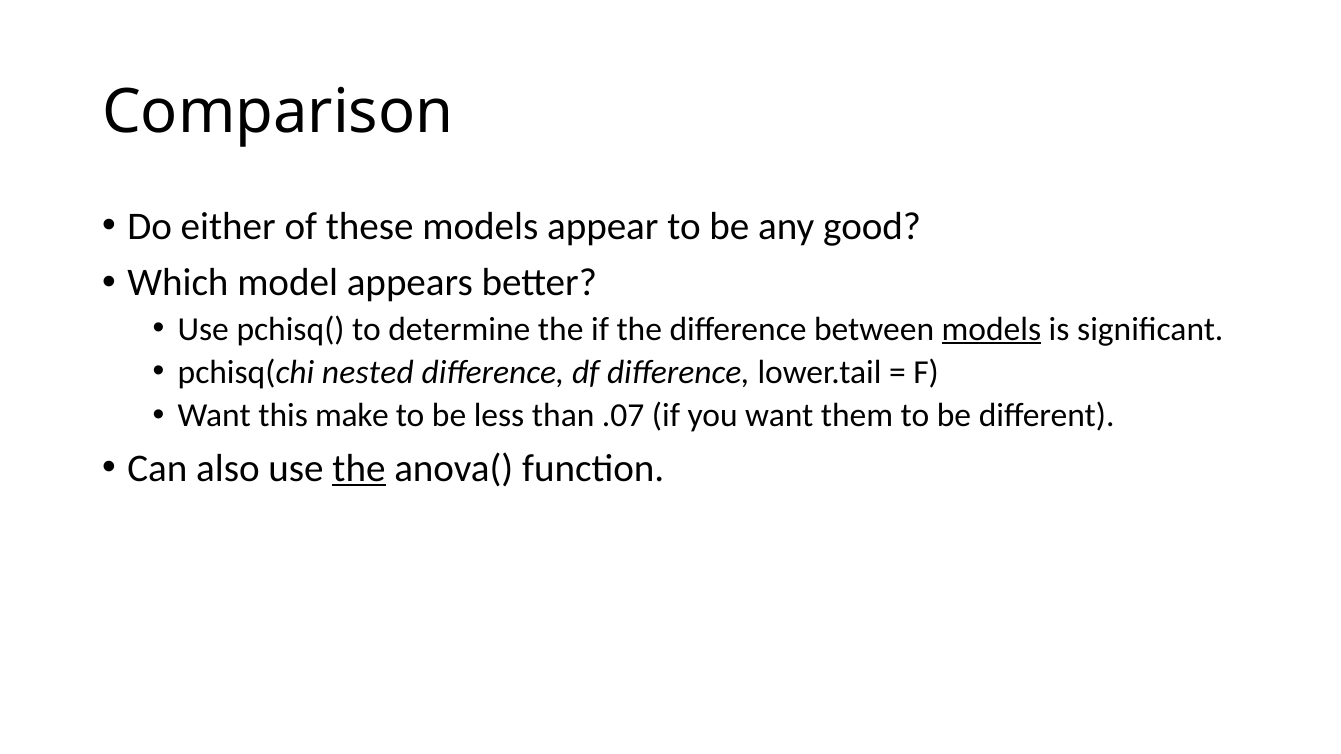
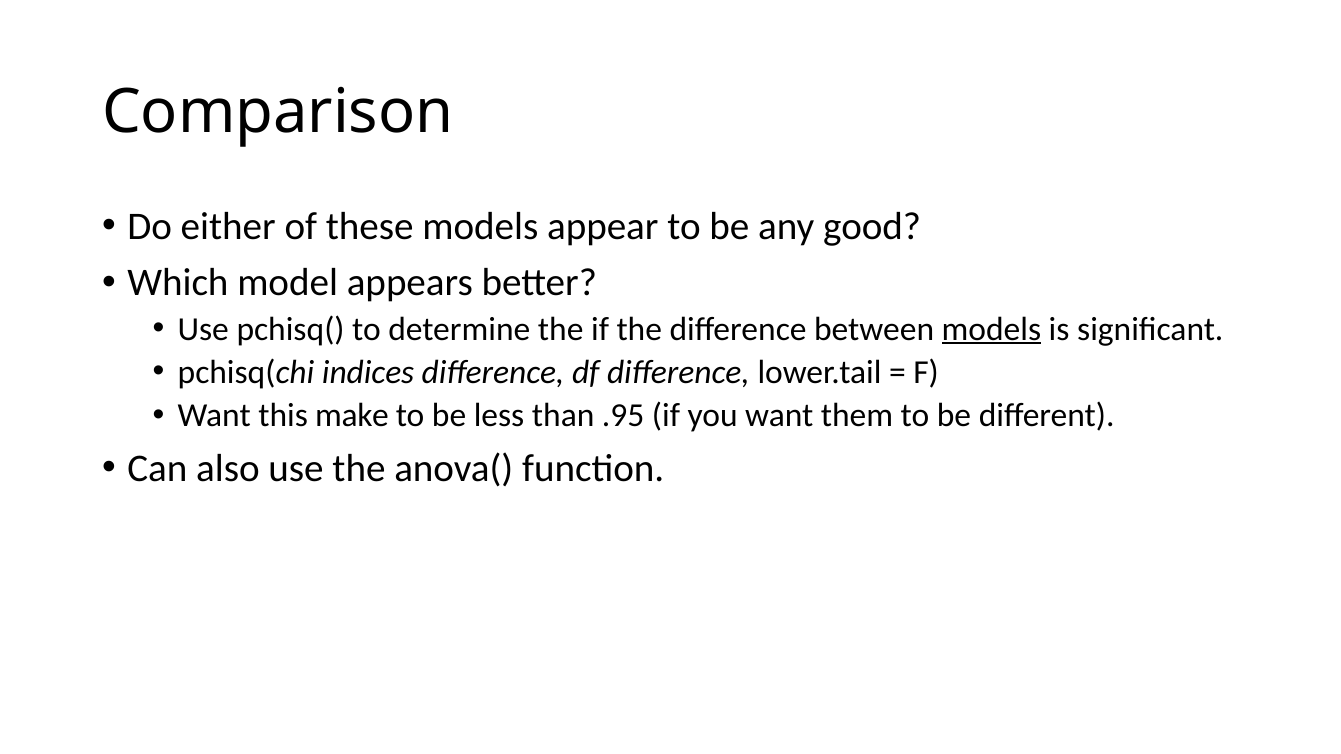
nested: nested -> indices
.07: .07 -> .95
the at (359, 469) underline: present -> none
